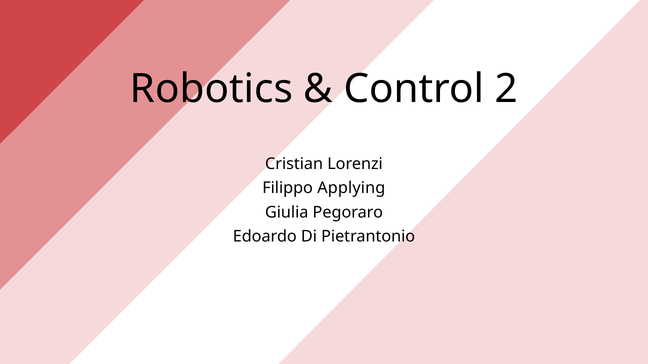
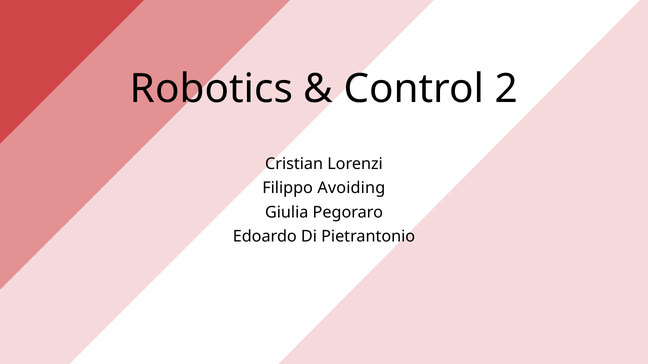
Applying: Applying -> Avoiding
